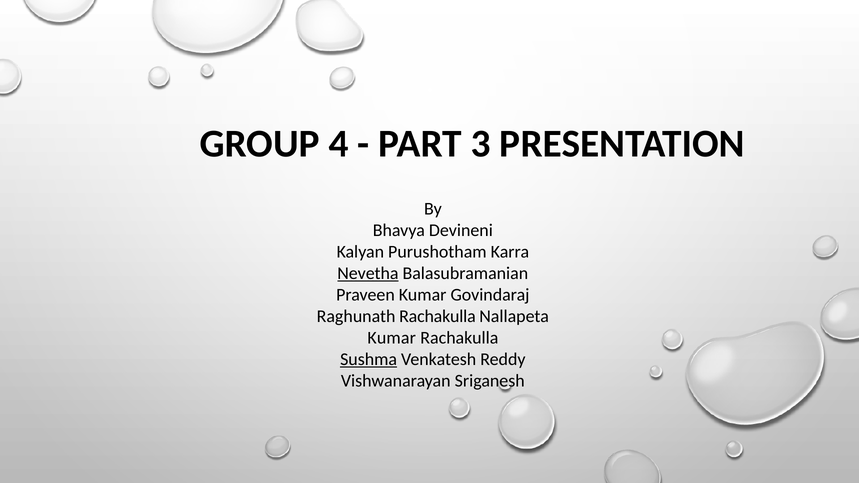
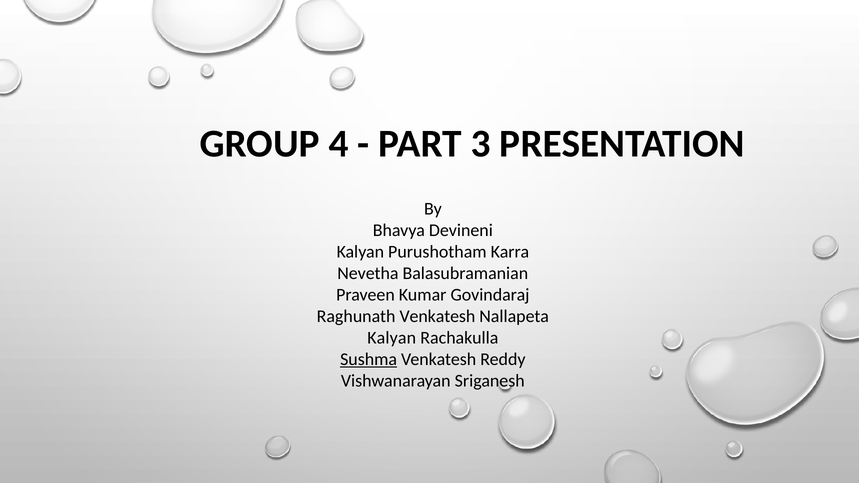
Nevetha underline: present -> none
Raghunath Rachakulla: Rachakulla -> Venkatesh
Kumar at (392, 338): Kumar -> Kalyan
